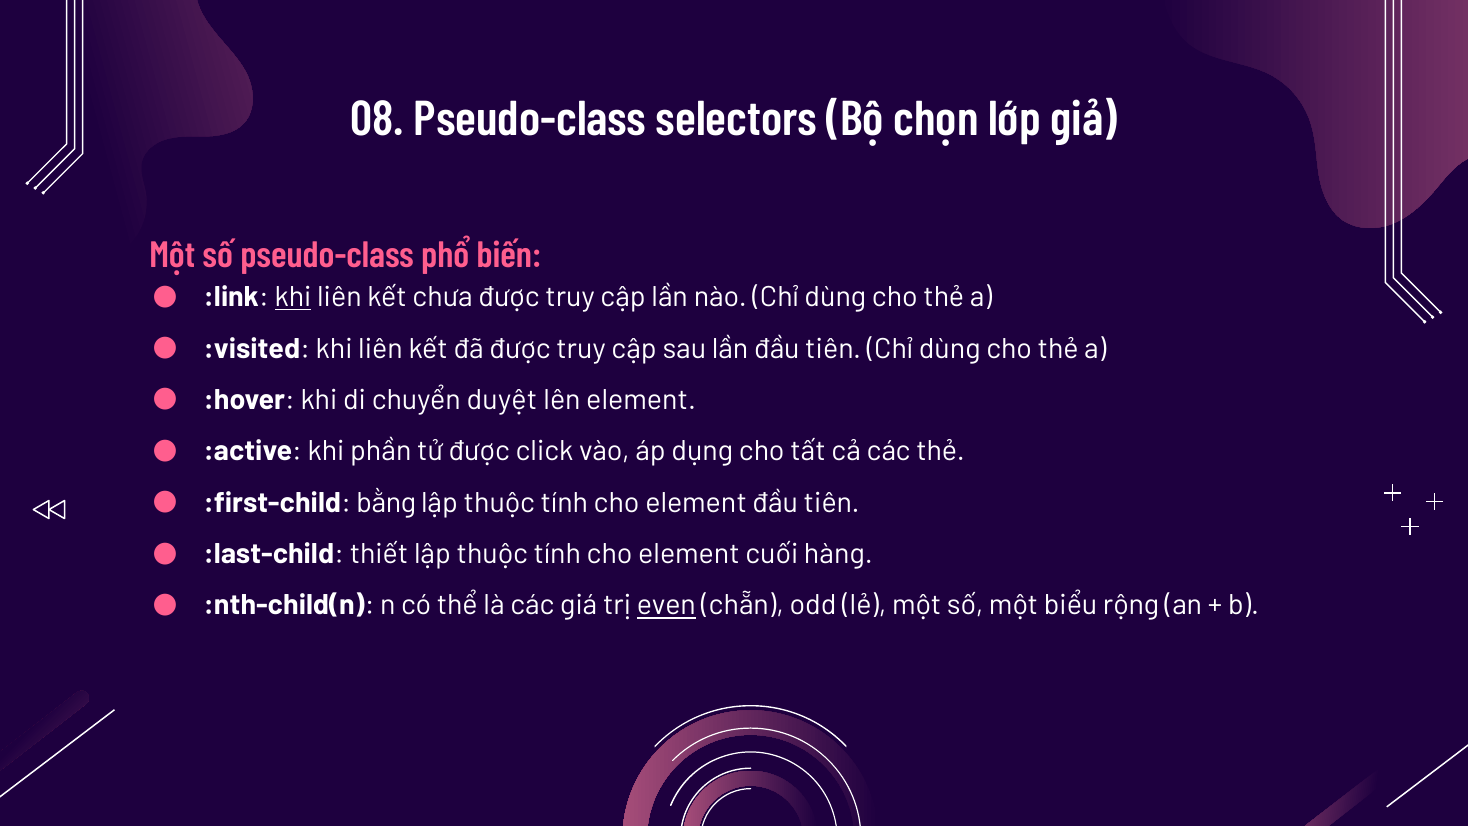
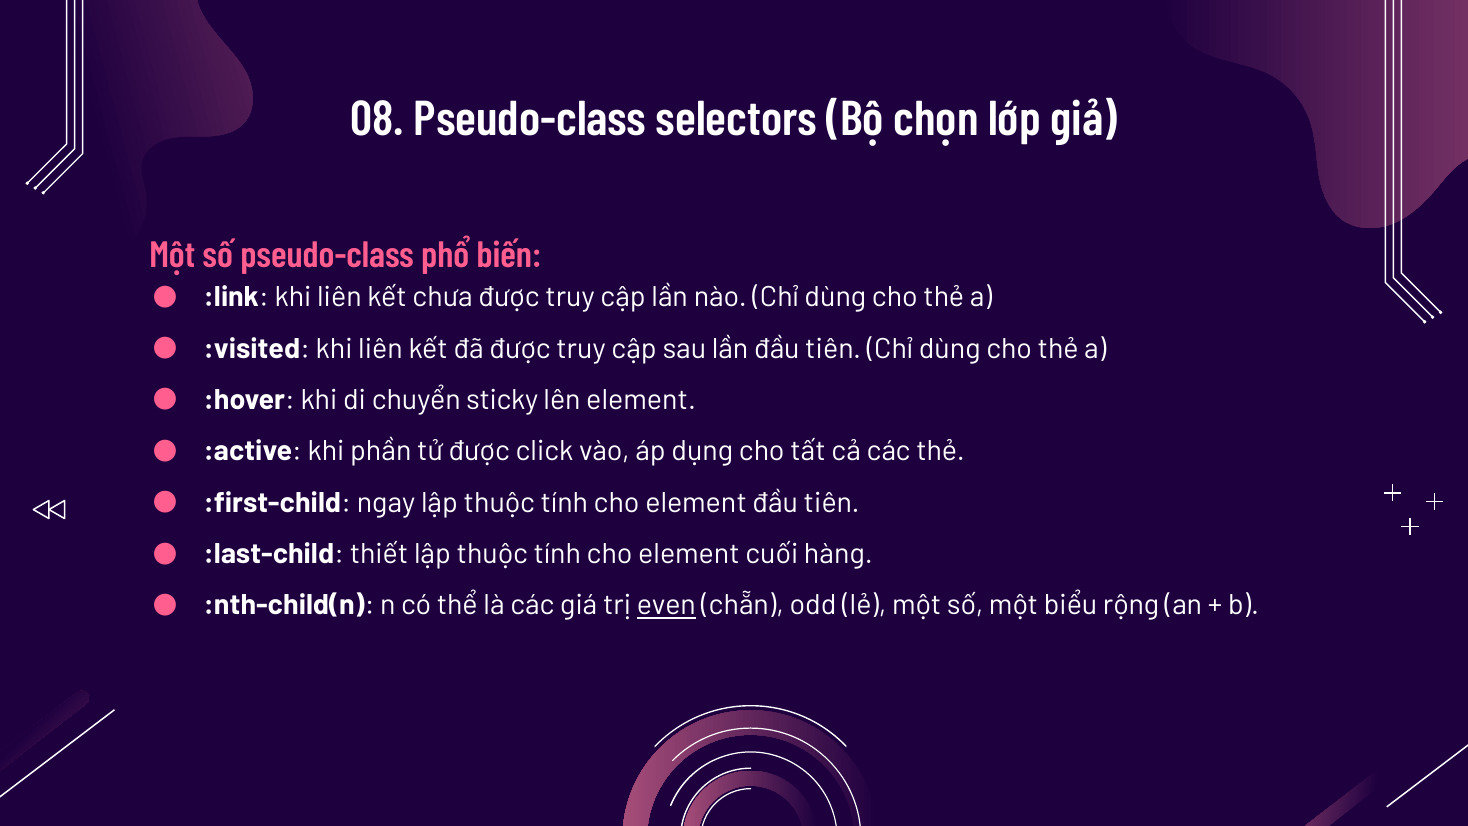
khi at (293, 297) underline: present -> none
duyệt: duyệt -> sticky
bằng: bằng -> ngay
